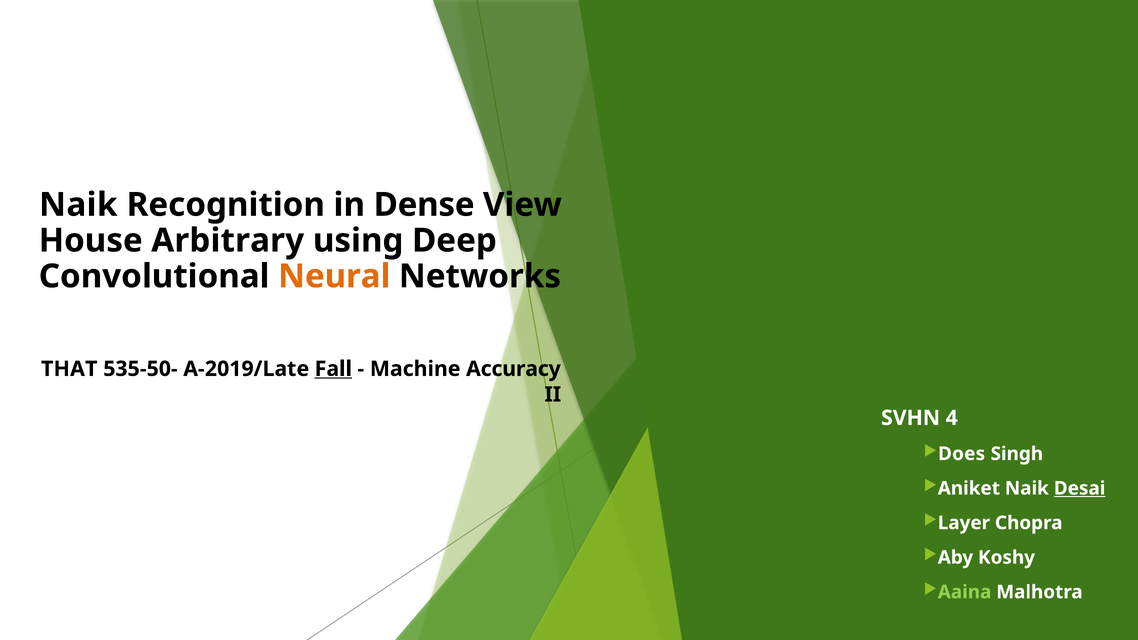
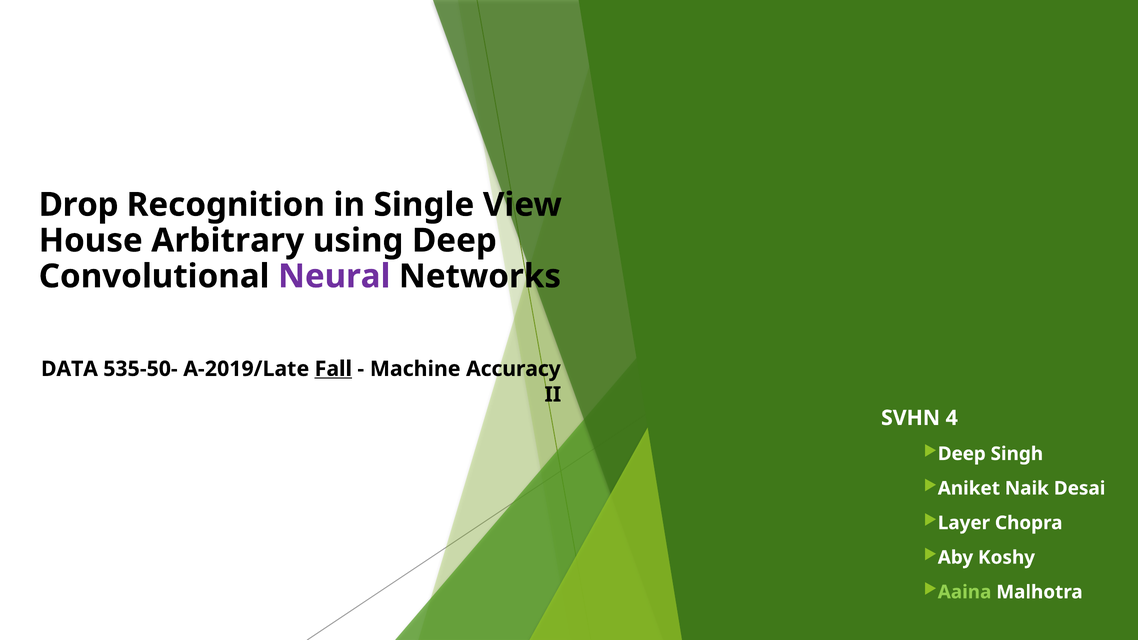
Naik at (78, 205): Naik -> Drop
Dense: Dense -> Single
Neural colour: orange -> purple
THAT: THAT -> DATA
Does at (962, 454): Does -> Deep
Desai underline: present -> none
